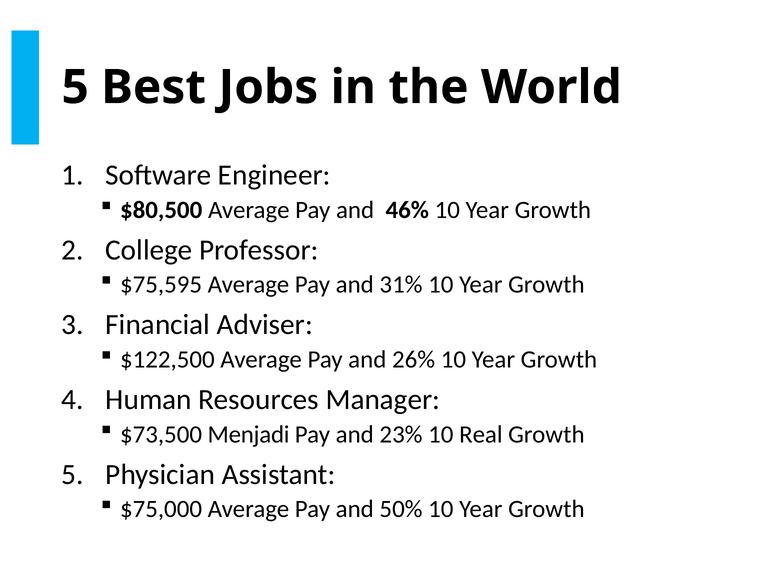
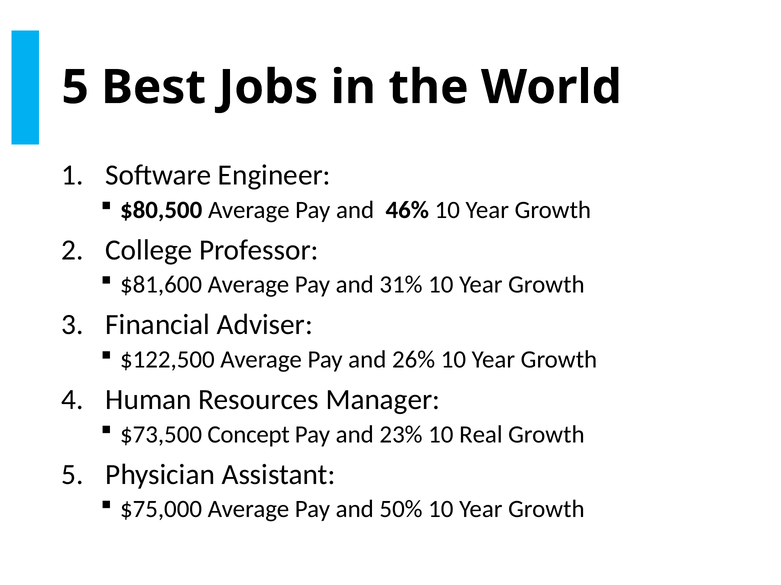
$75,595: $75,595 -> $81,600
Menjadi: Menjadi -> Concept
